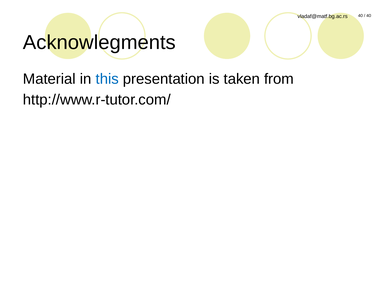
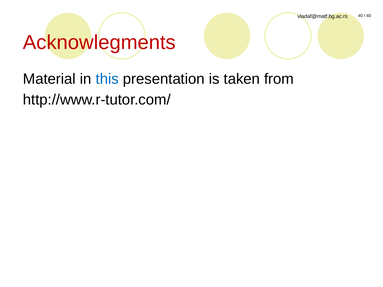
Acknowlegments colour: black -> red
